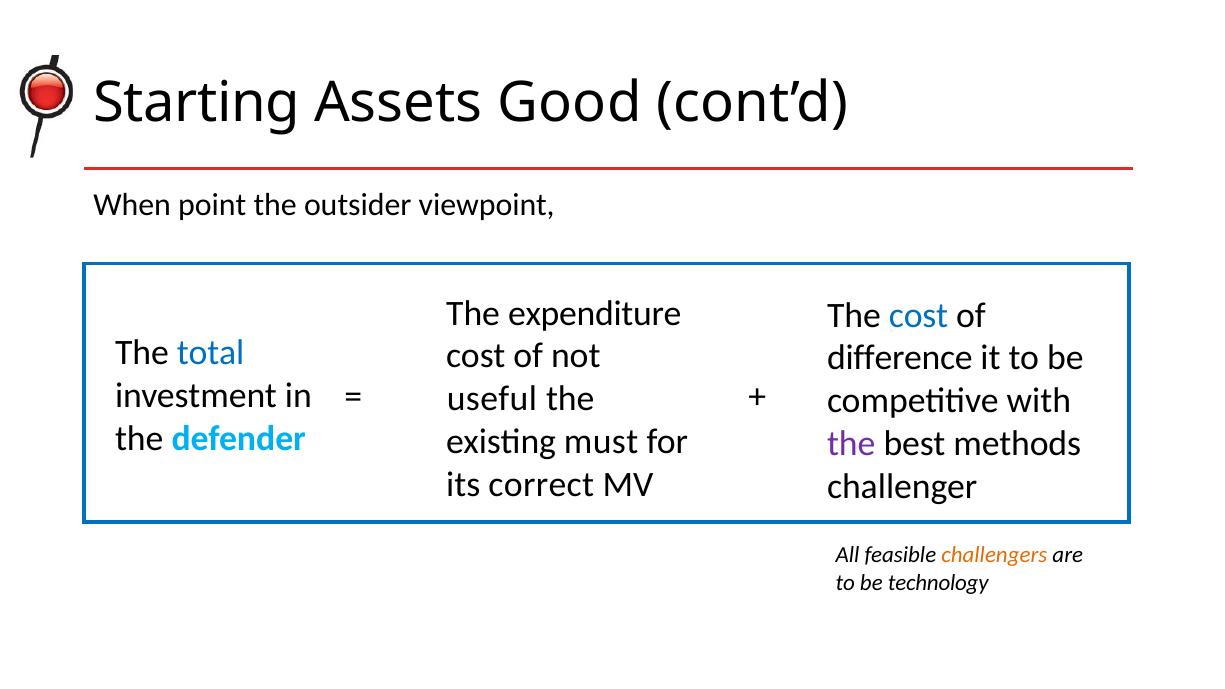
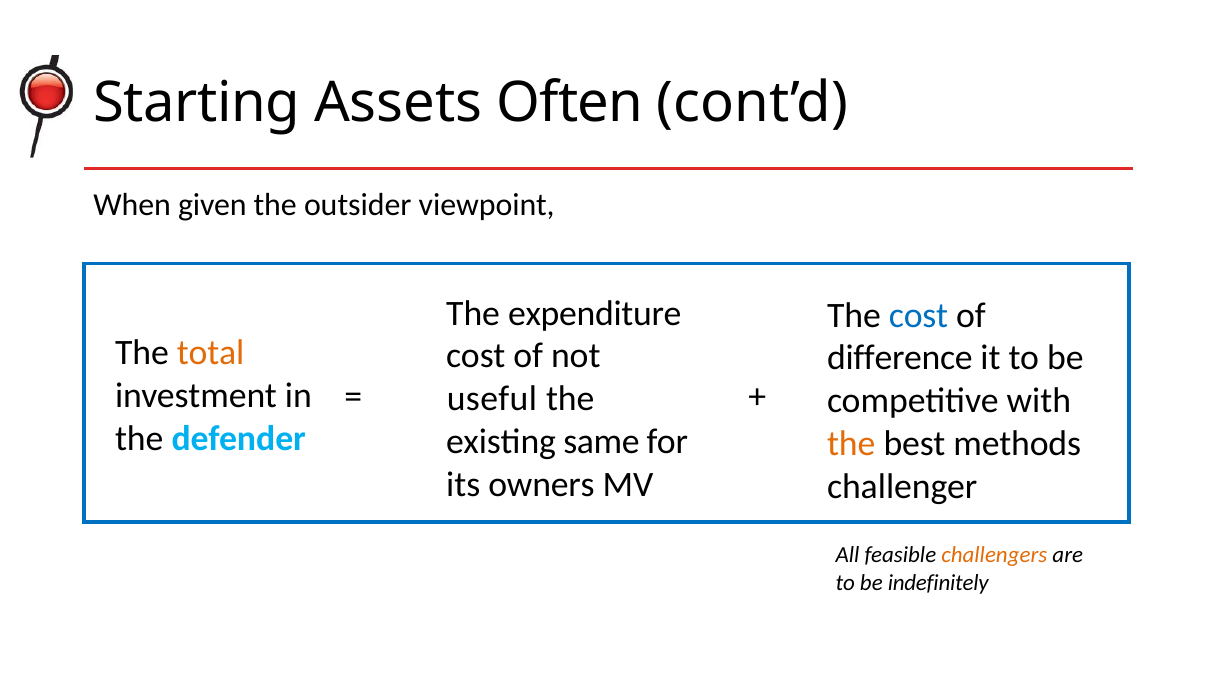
Good: Good -> Often
point: point -> given
total colour: blue -> orange
must: must -> same
the at (851, 444) colour: purple -> orange
correct: correct -> owners
technology: technology -> indefinitely
